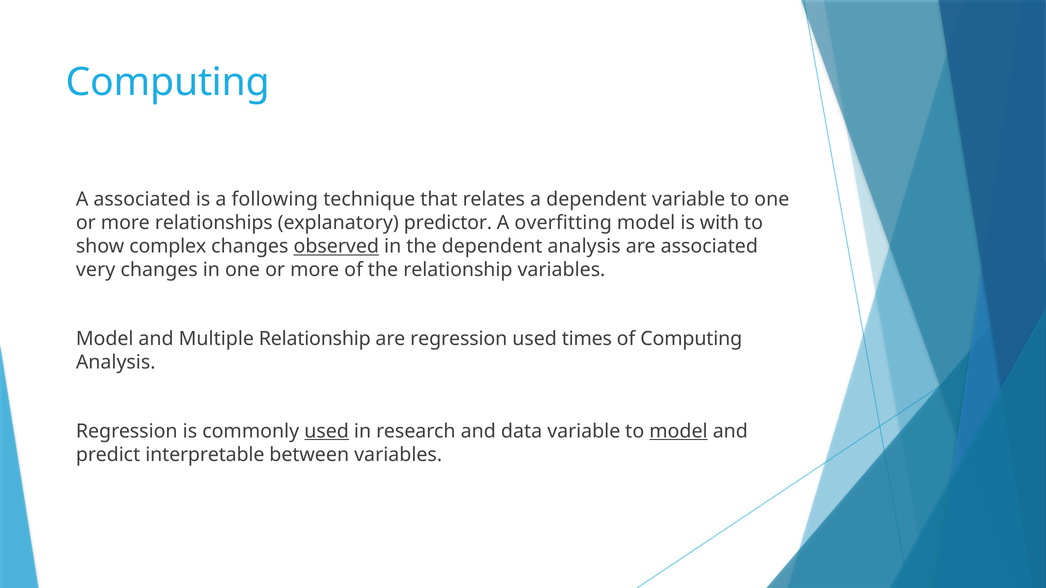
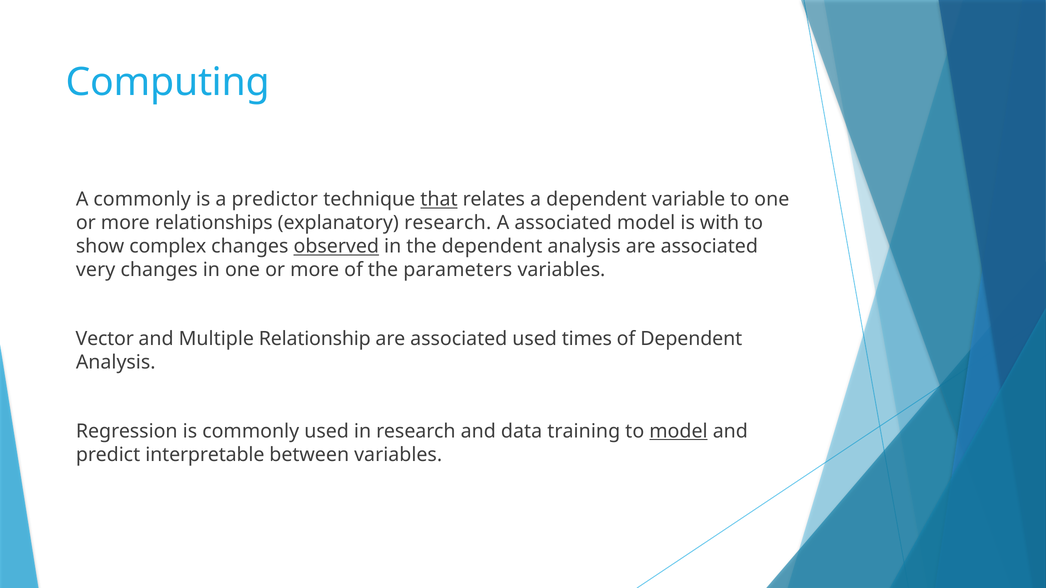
A associated: associated -> commonly
following: following -> predictor
that underline: none -> present
explanatory predictor: predictor -> research
A overfitting: overfitting -> associated
the relationship: relationship -> parameters
Model at (105, 339): Model -> Vector
regression at (459, 339): regression -> associated
of Computing: Computing -> Dependent
used at (327, 431) underline: present -> none
data variable: variable -> training
